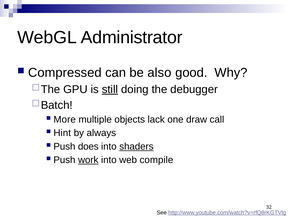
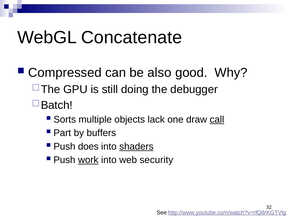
Administrator: Administrator -> Concatenate
still underline: present -> none
More: More -> Sorts
call underline: none -> present
Hint: Hint -> Part
always: always -> buffers
compile: compile -> security
